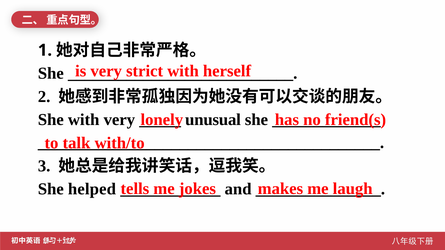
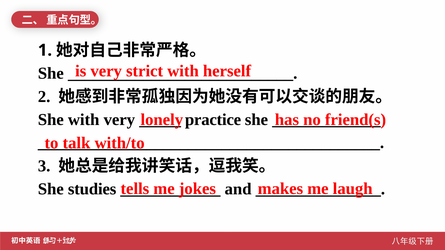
unusual: unusual -> practice
helped: helped -> studies
